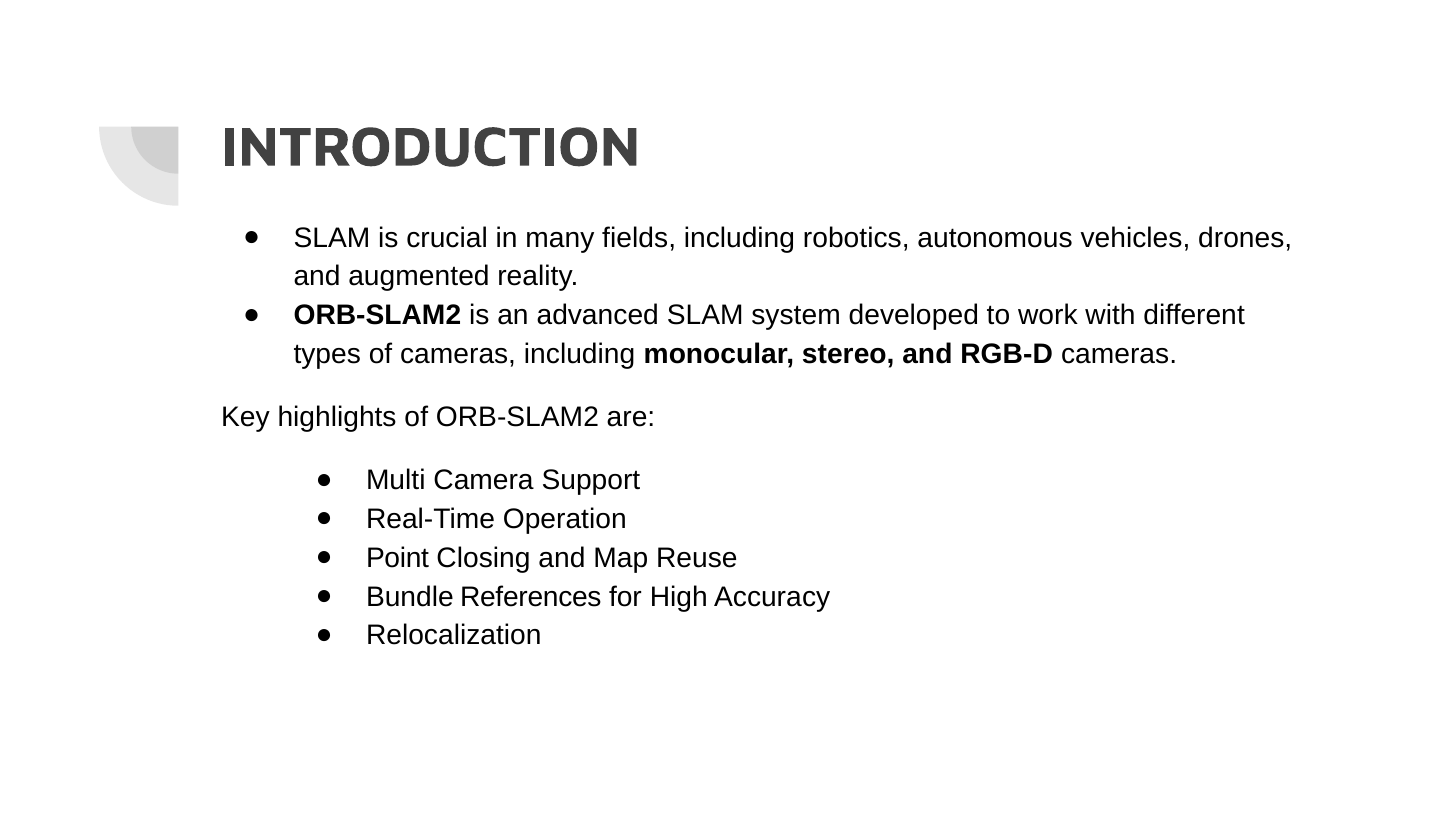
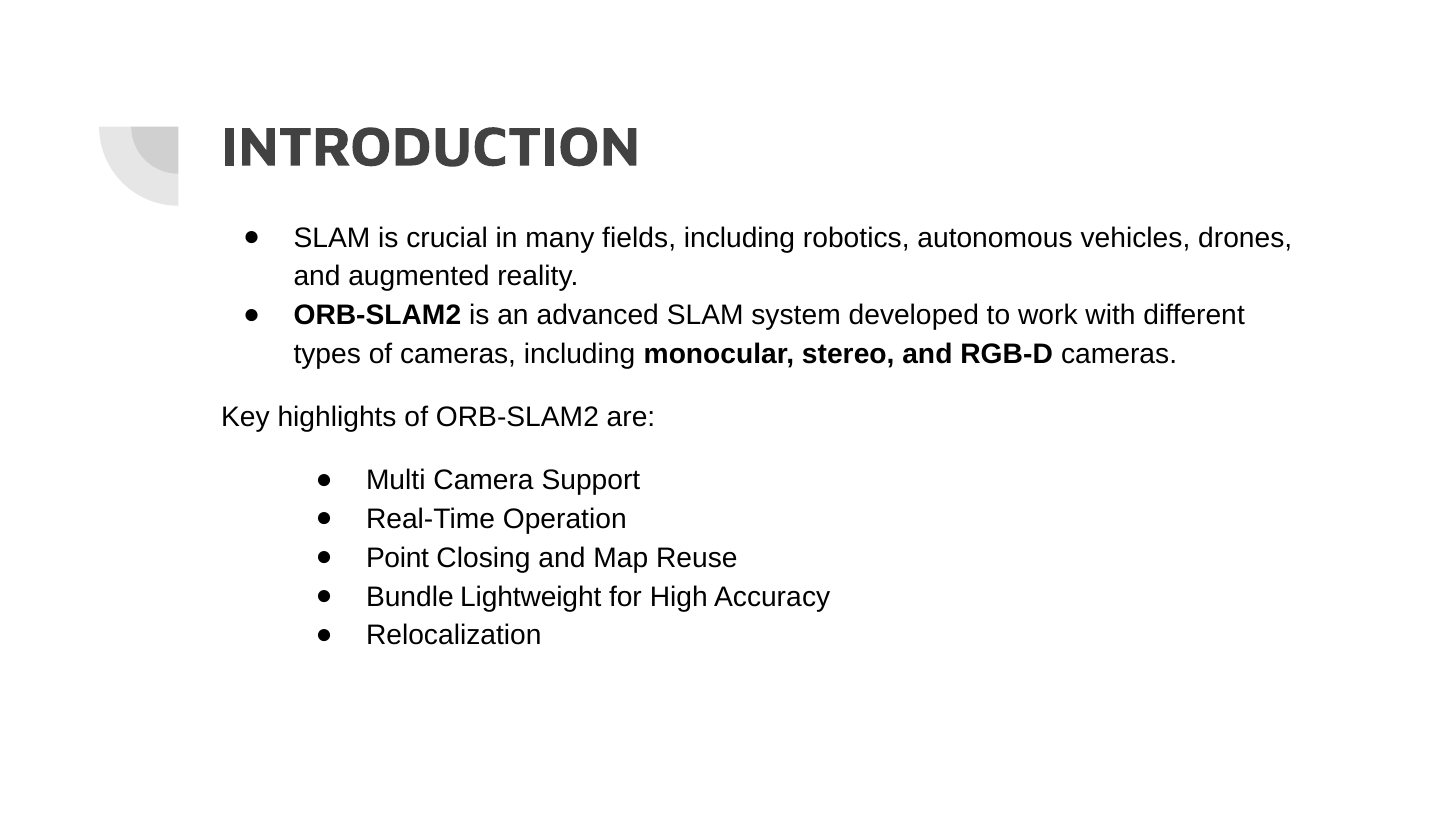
References: References -> Lightweight
